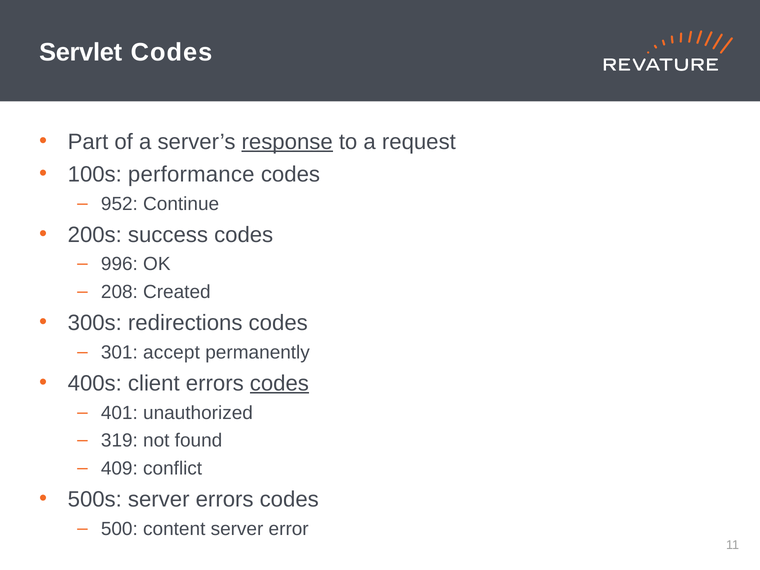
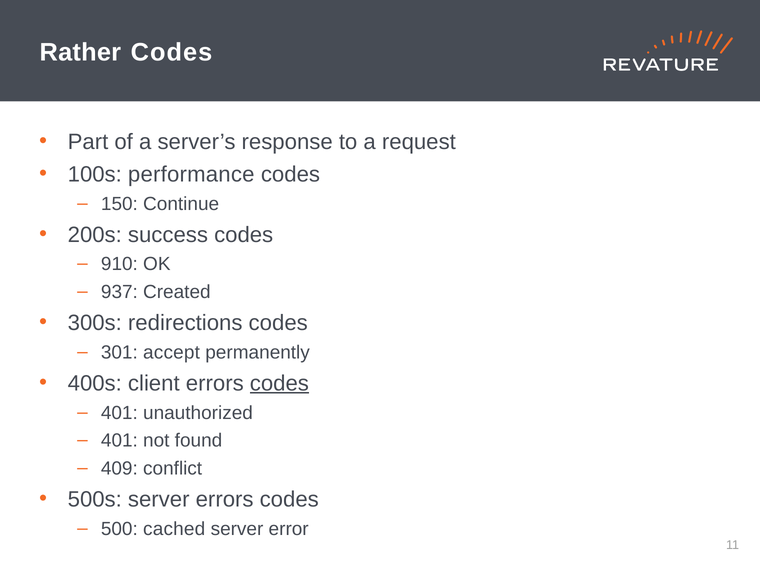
Servlet: Servlet -> Rather
response underline: present -> none
952: 952 -> 150
996: 996 -> 910
208: 208 -> 937
319 at (119, 441): 319 -> 401
content: content -> cached
